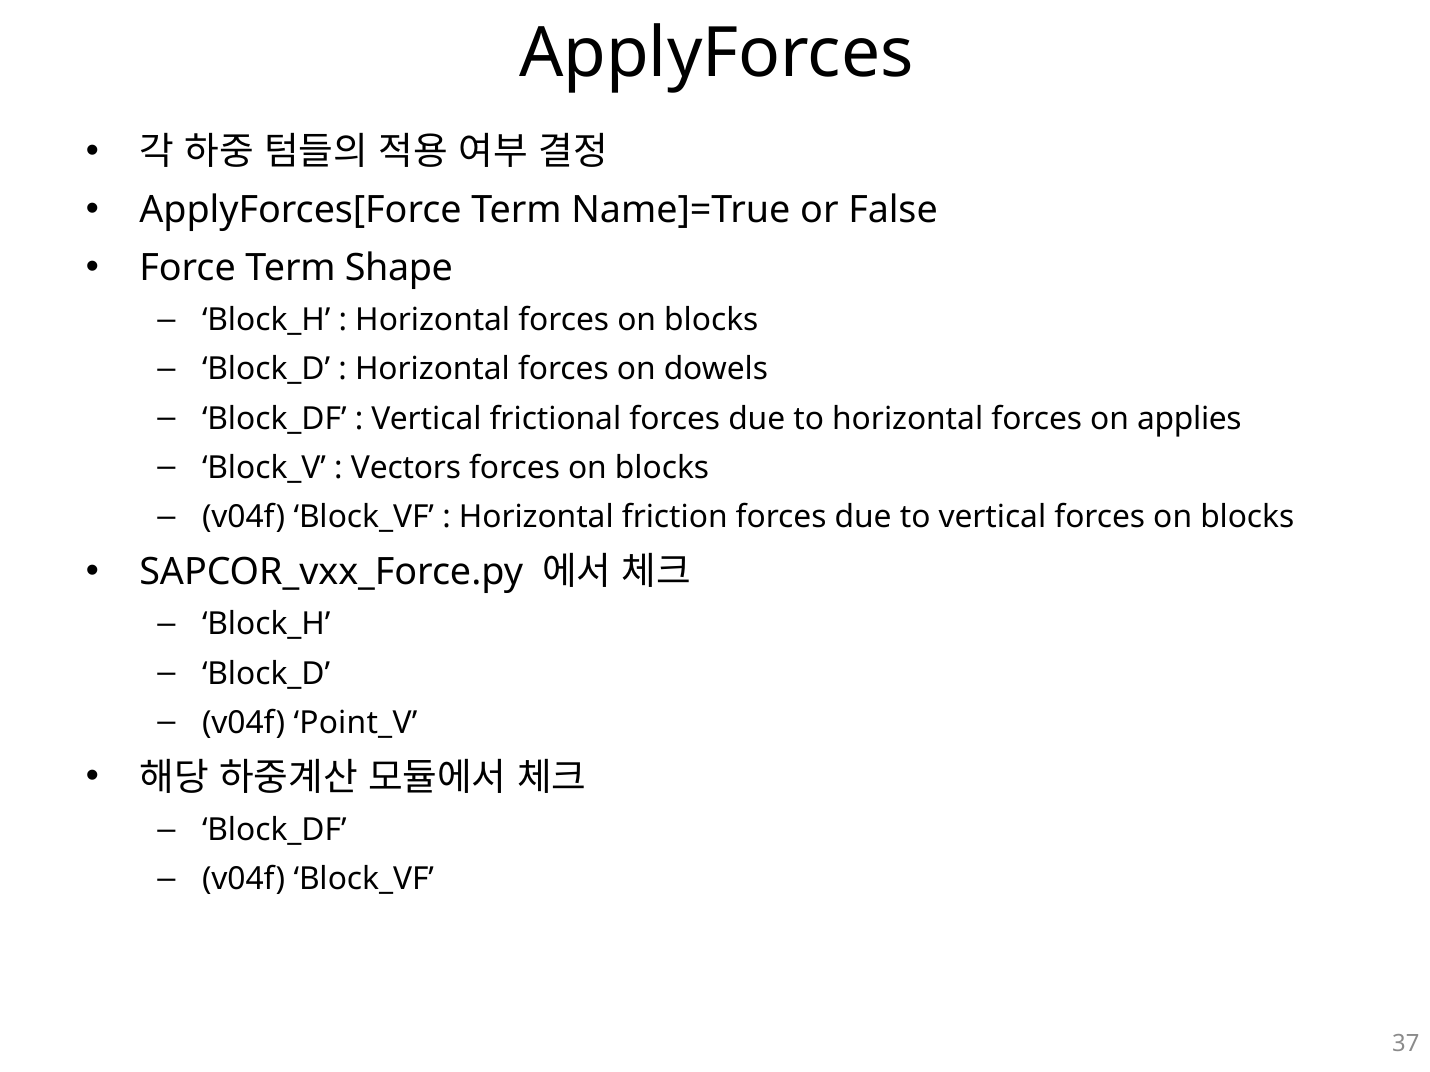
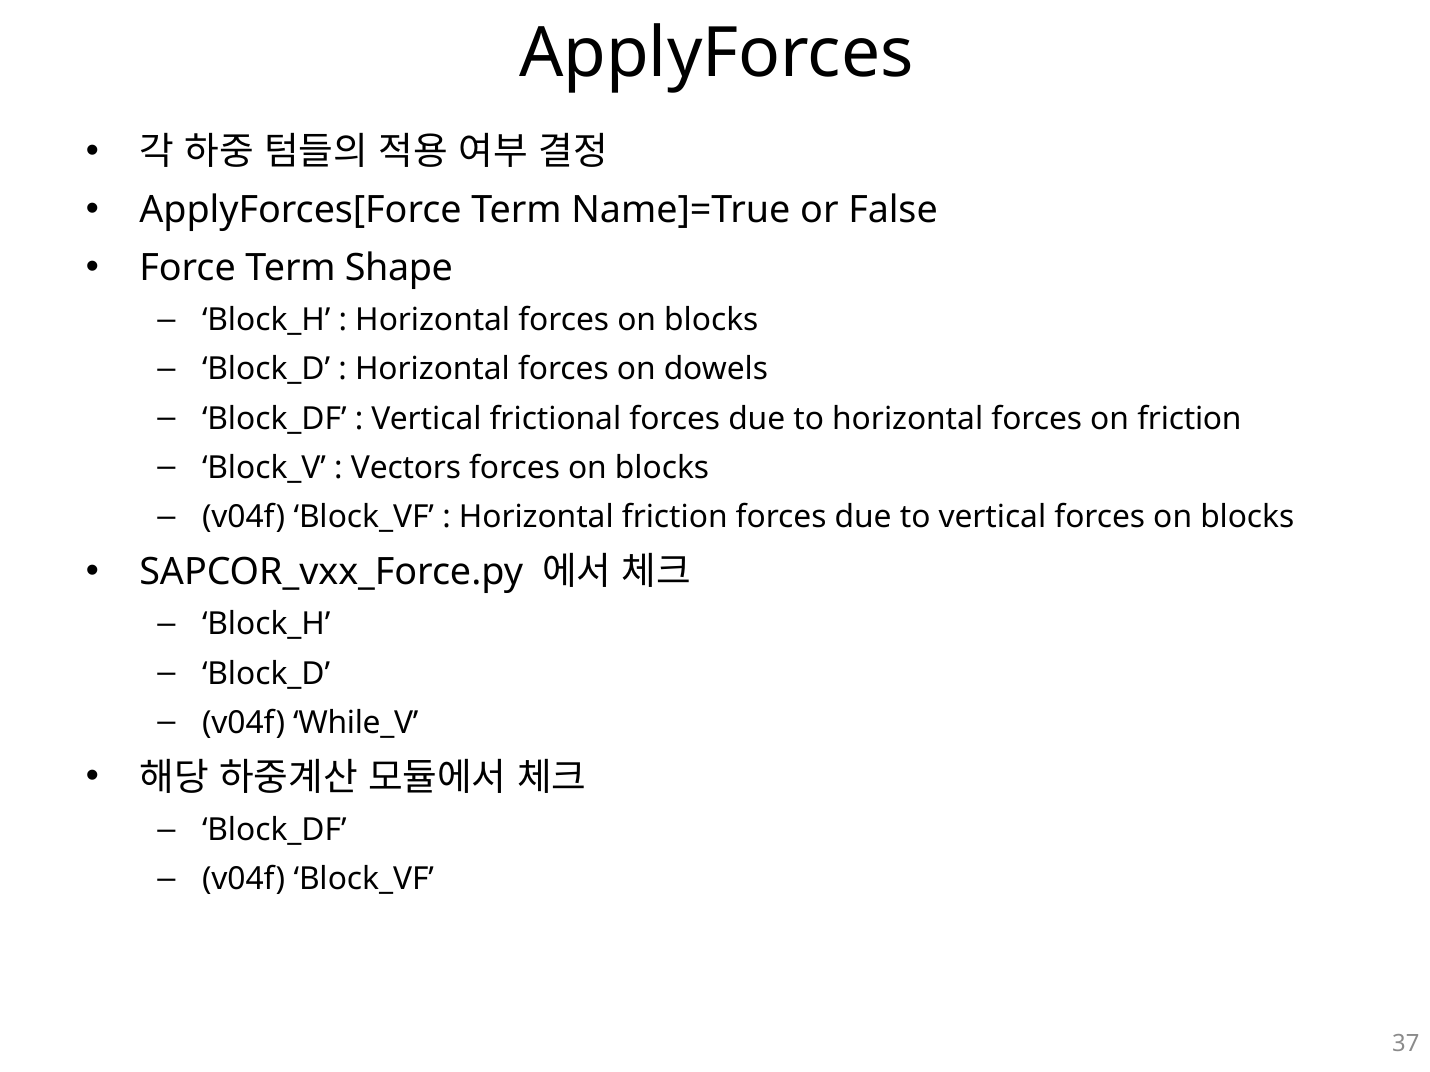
on applies: applies -> friction
Point_V: Point_V -> While_V
